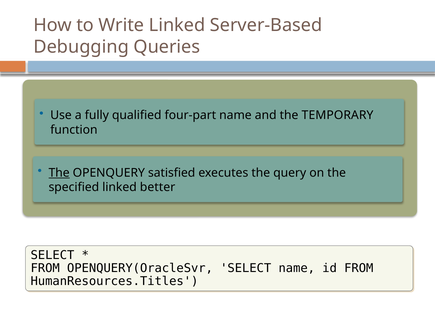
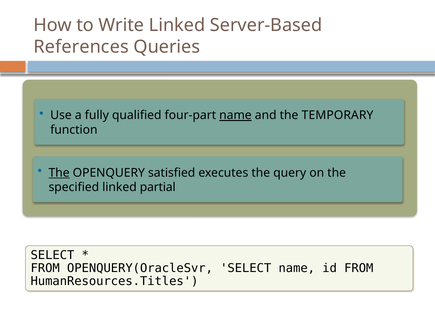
Debugging: Debugging -> References
name at (235, 115) underline: none -> present
better: better -> partial
